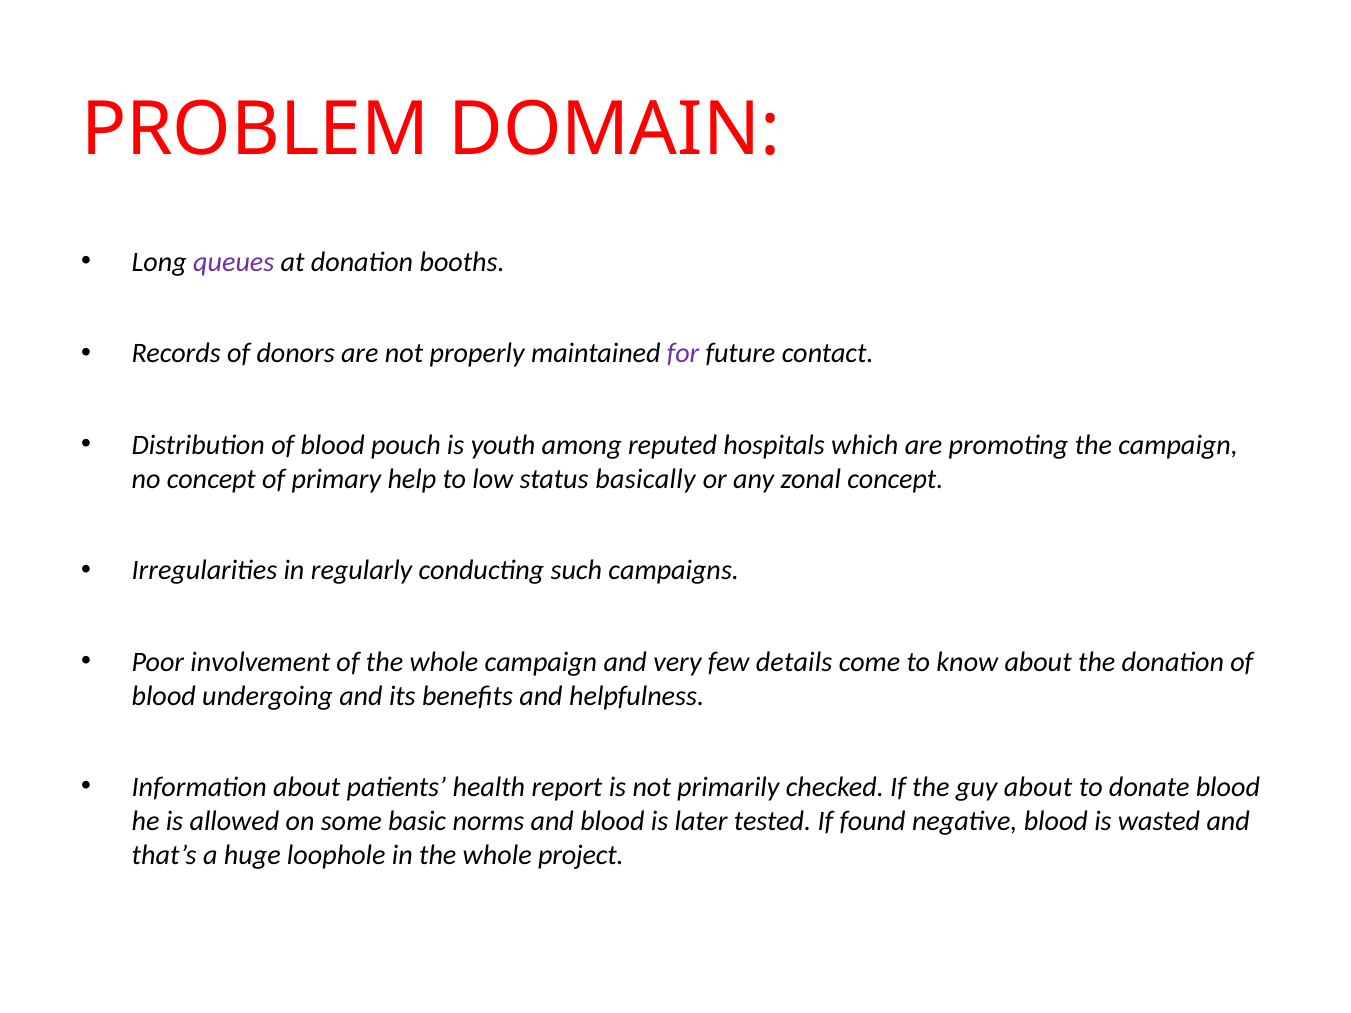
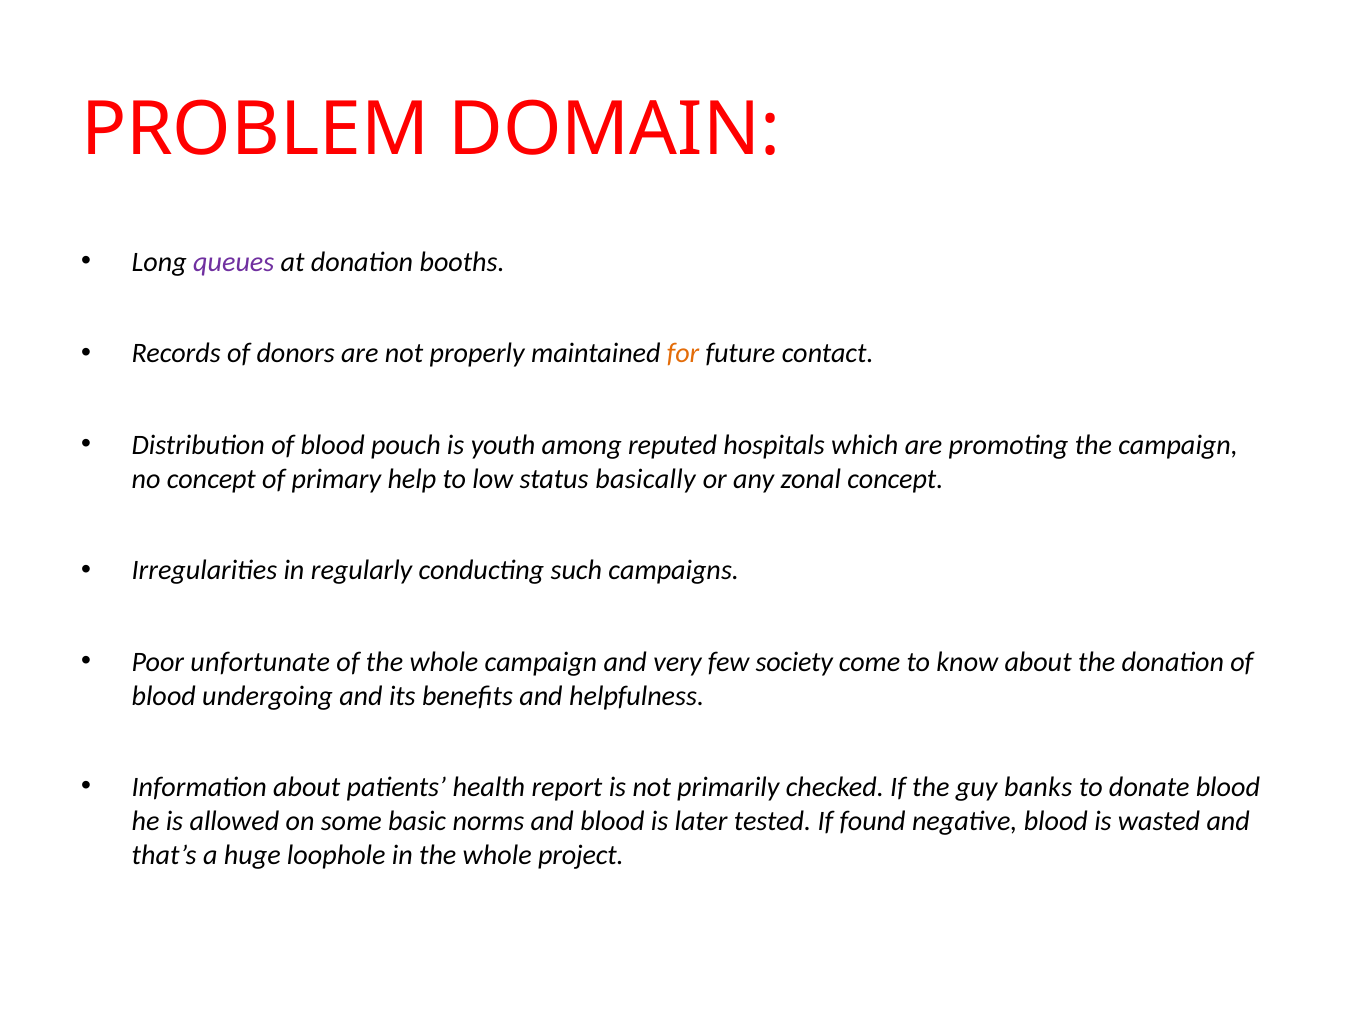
for colour: purple -> orange
involvement: involvement -> unfortunate
details: details -> society
guy about: about -> banks
